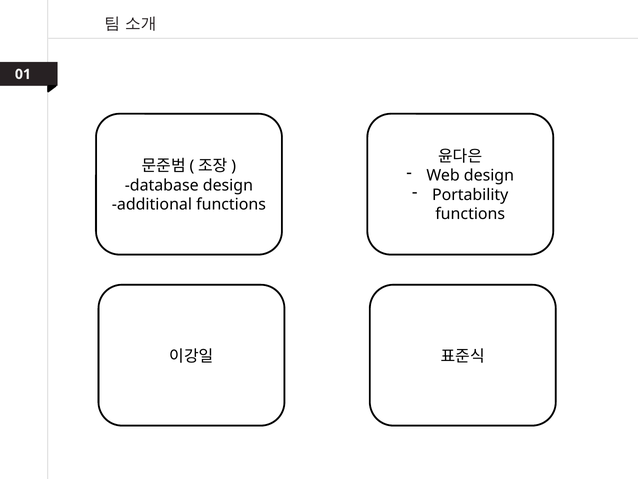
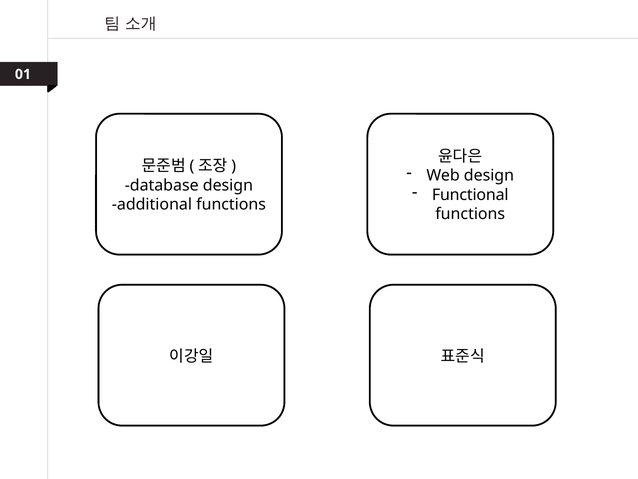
Portability: Portability -> Functional
